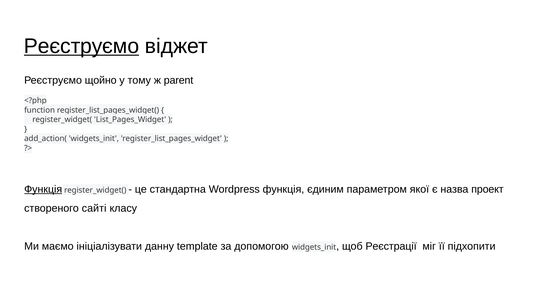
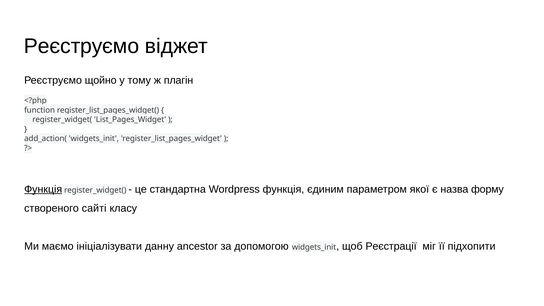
Реєструємо at (82, 46) underline: present -> none
parent: parent -> плагін
проект: проект -> форму
template: template -> ancestor
